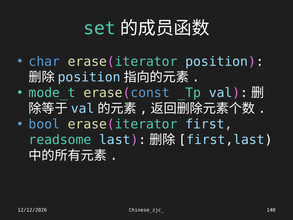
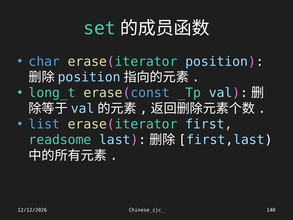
mode_t: mode_t -> long_t
bool: bool -> list
